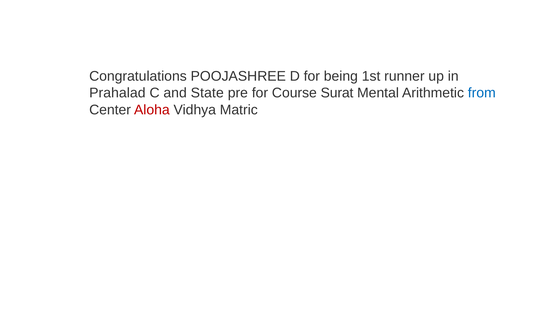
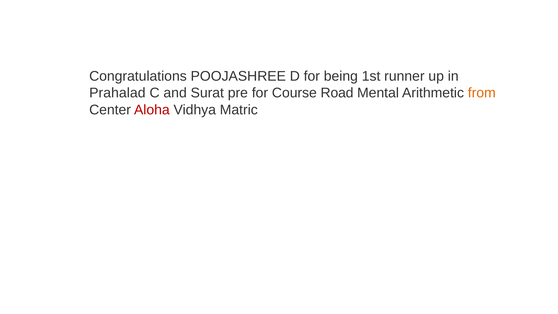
State: State -> Surat
Surat: Surat -> Road
from colour: blue -> orange
